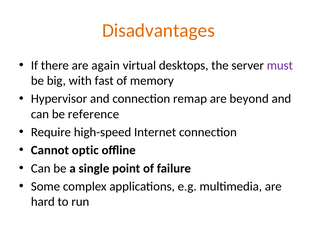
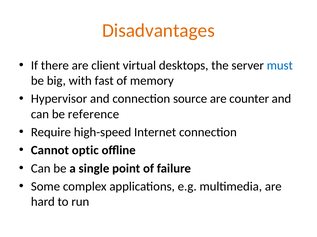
again: again -> client
must colour: purple -> blue
remap: remap -> source
beyond: beyond -> counter
